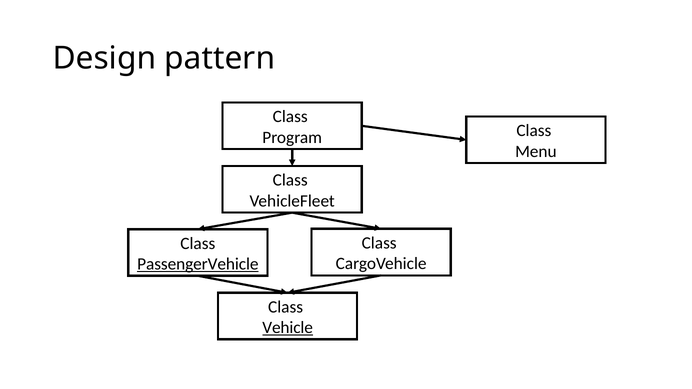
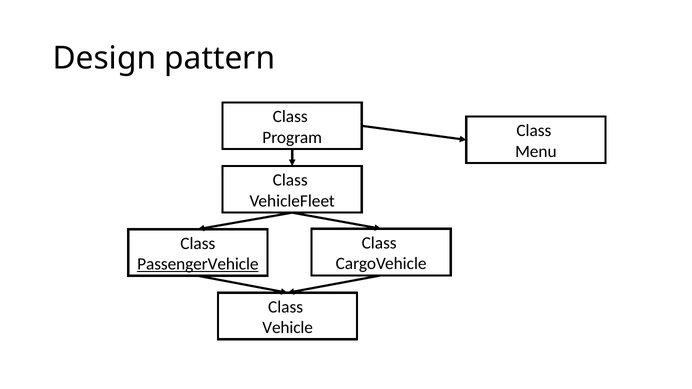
Vehicle underline: present -> none
